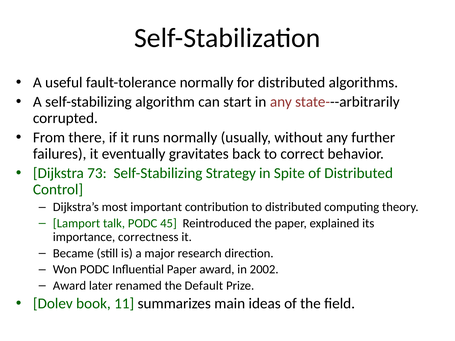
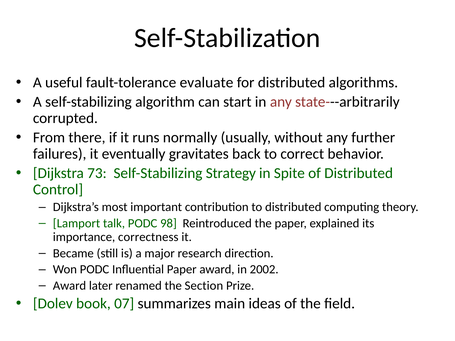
fault-tolerance normally: normally -> evaluate
45: 45 -> 98
Default: Default -> Section
11: 11 -> 07
